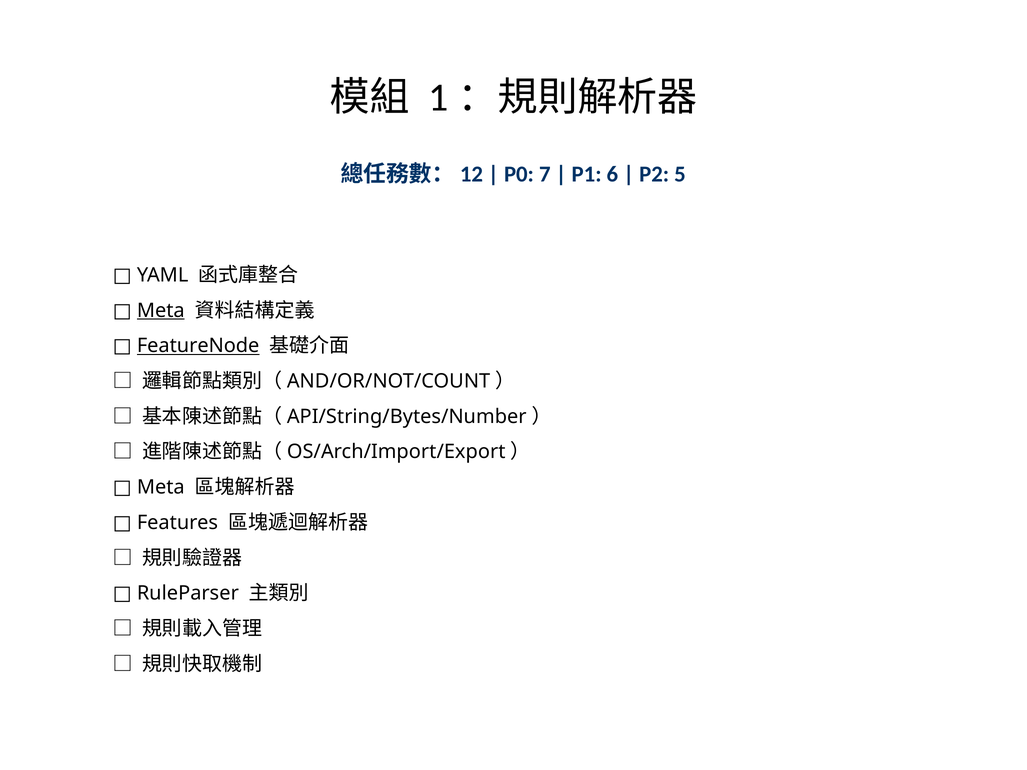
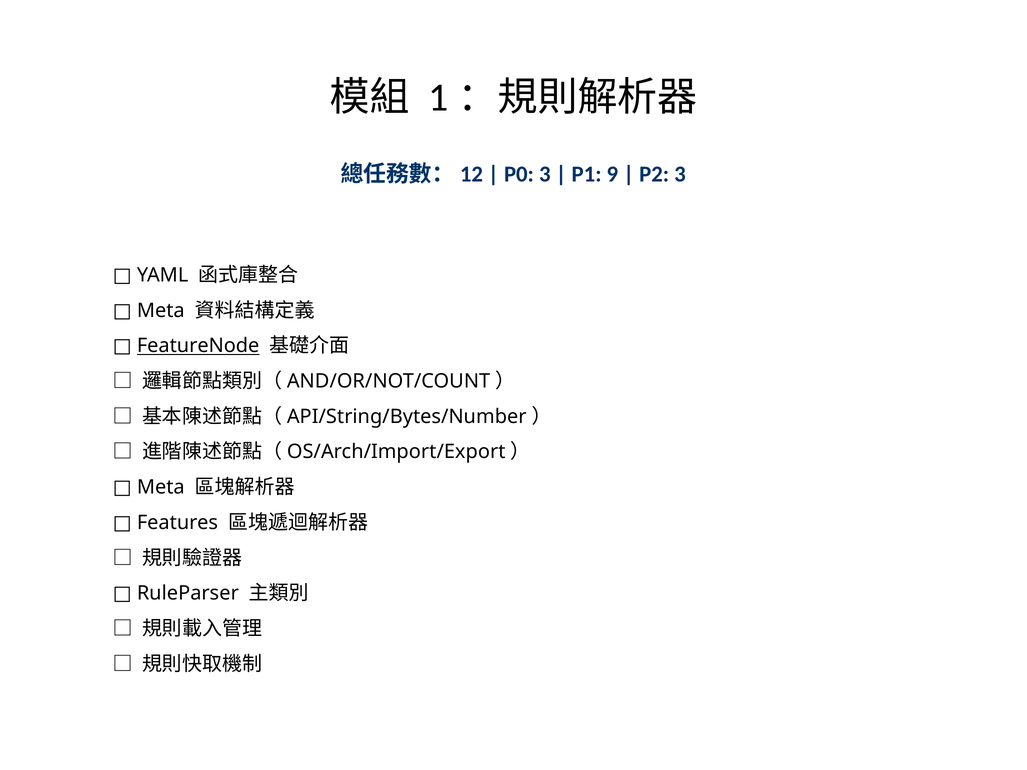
P0 7: 7 -> 3
6: 6 -> 9
P2 5: 5 -> 3
Meta at (161, 311) underline: present -> none
